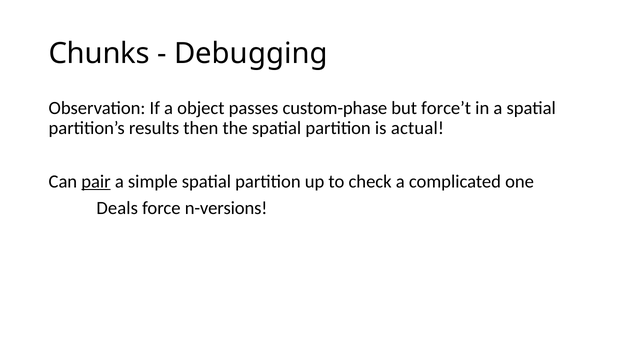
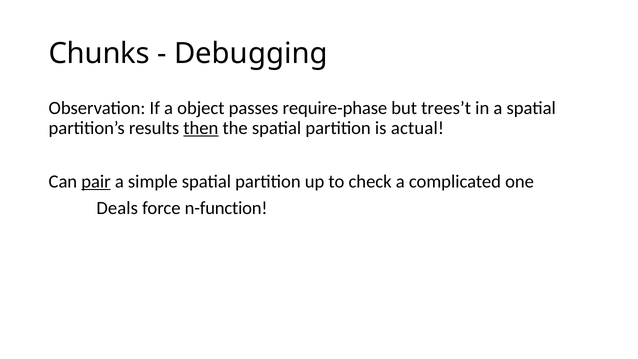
custom-phase: custom-phase -> require-phase
force’t: force’t -> trees’t
then underline: none -> present
n-versions: n-versions -> n-function
